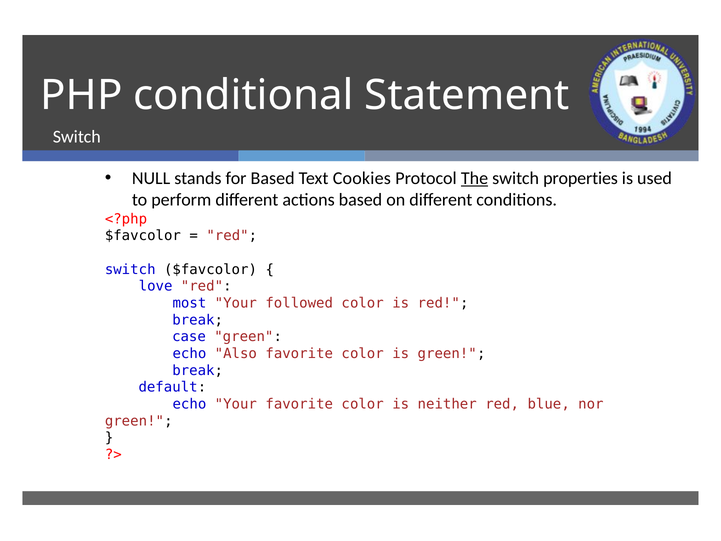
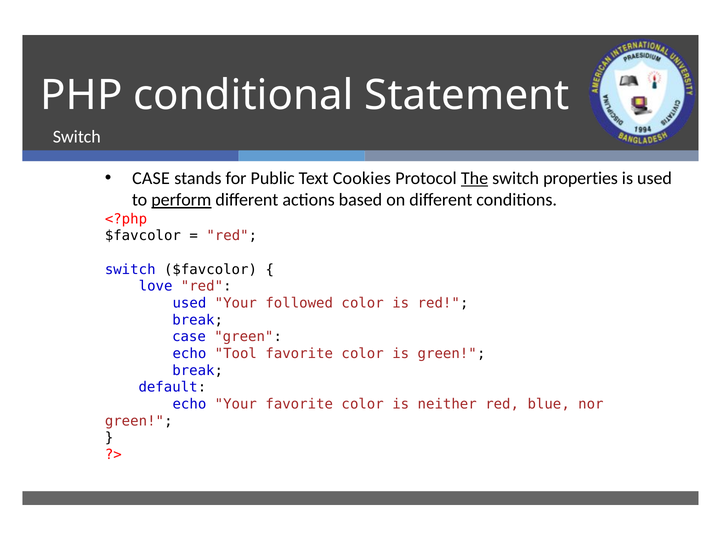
NULL at (151, 178): NULL -> CASE
for Based: Based -> Public
perform underline: none -> present
most at (189, 303): most -> used
Also: Also -> Tool
